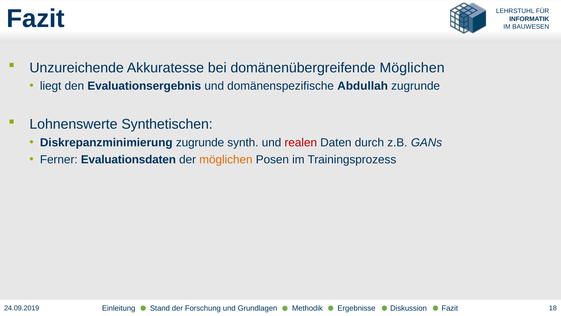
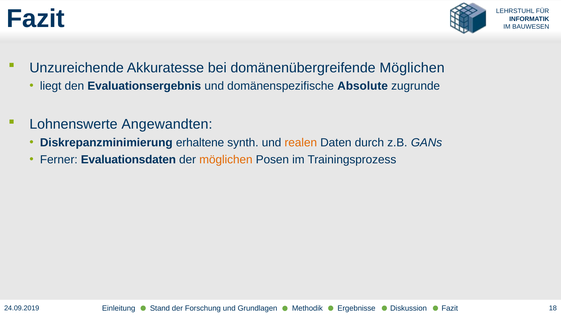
Abdullah: Abdullah -> Absolute
Synthetischen: Synthetischen -> Angewandten
Diskrepanzminimierung zugrunde: zugrunde -> erhaltene
realen colour: red -> orange
